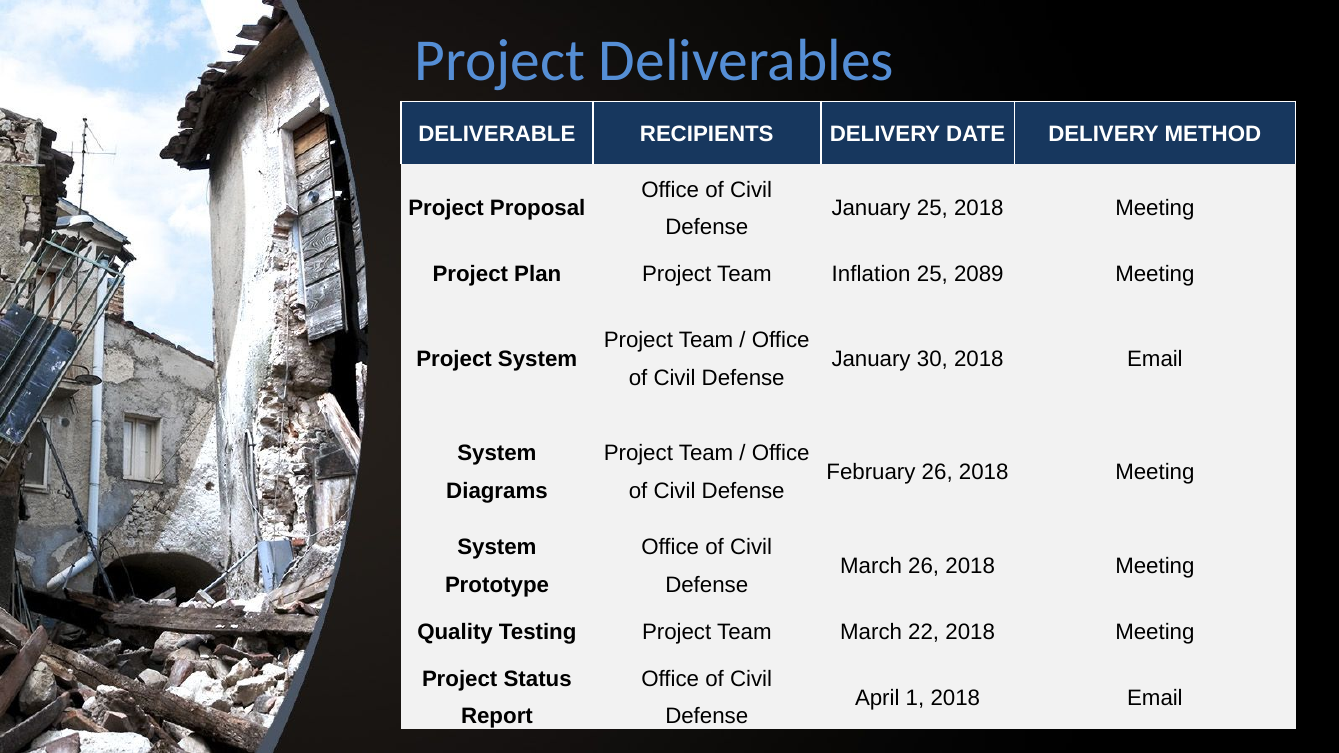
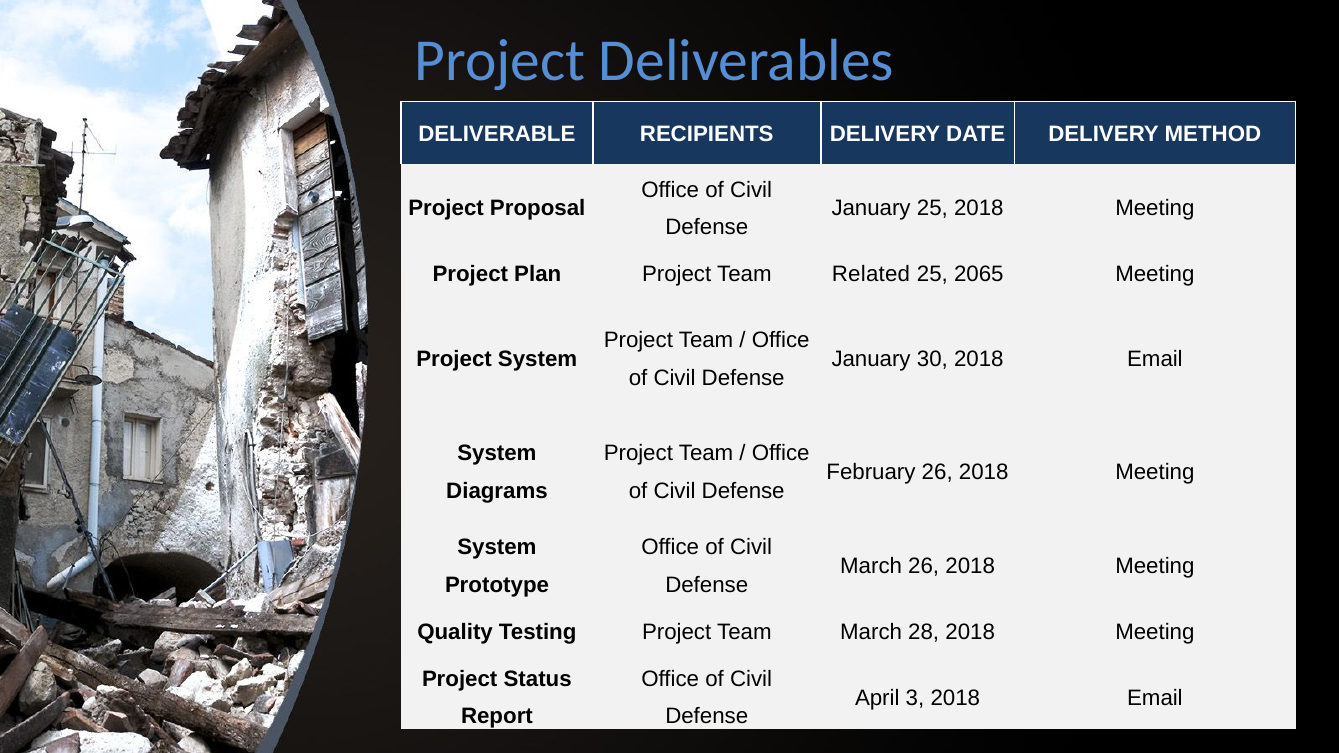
Inflation: Inflation -> Related
2089: 2089 -> 2065
22: 22 -> 28
1: 1 -> 3
